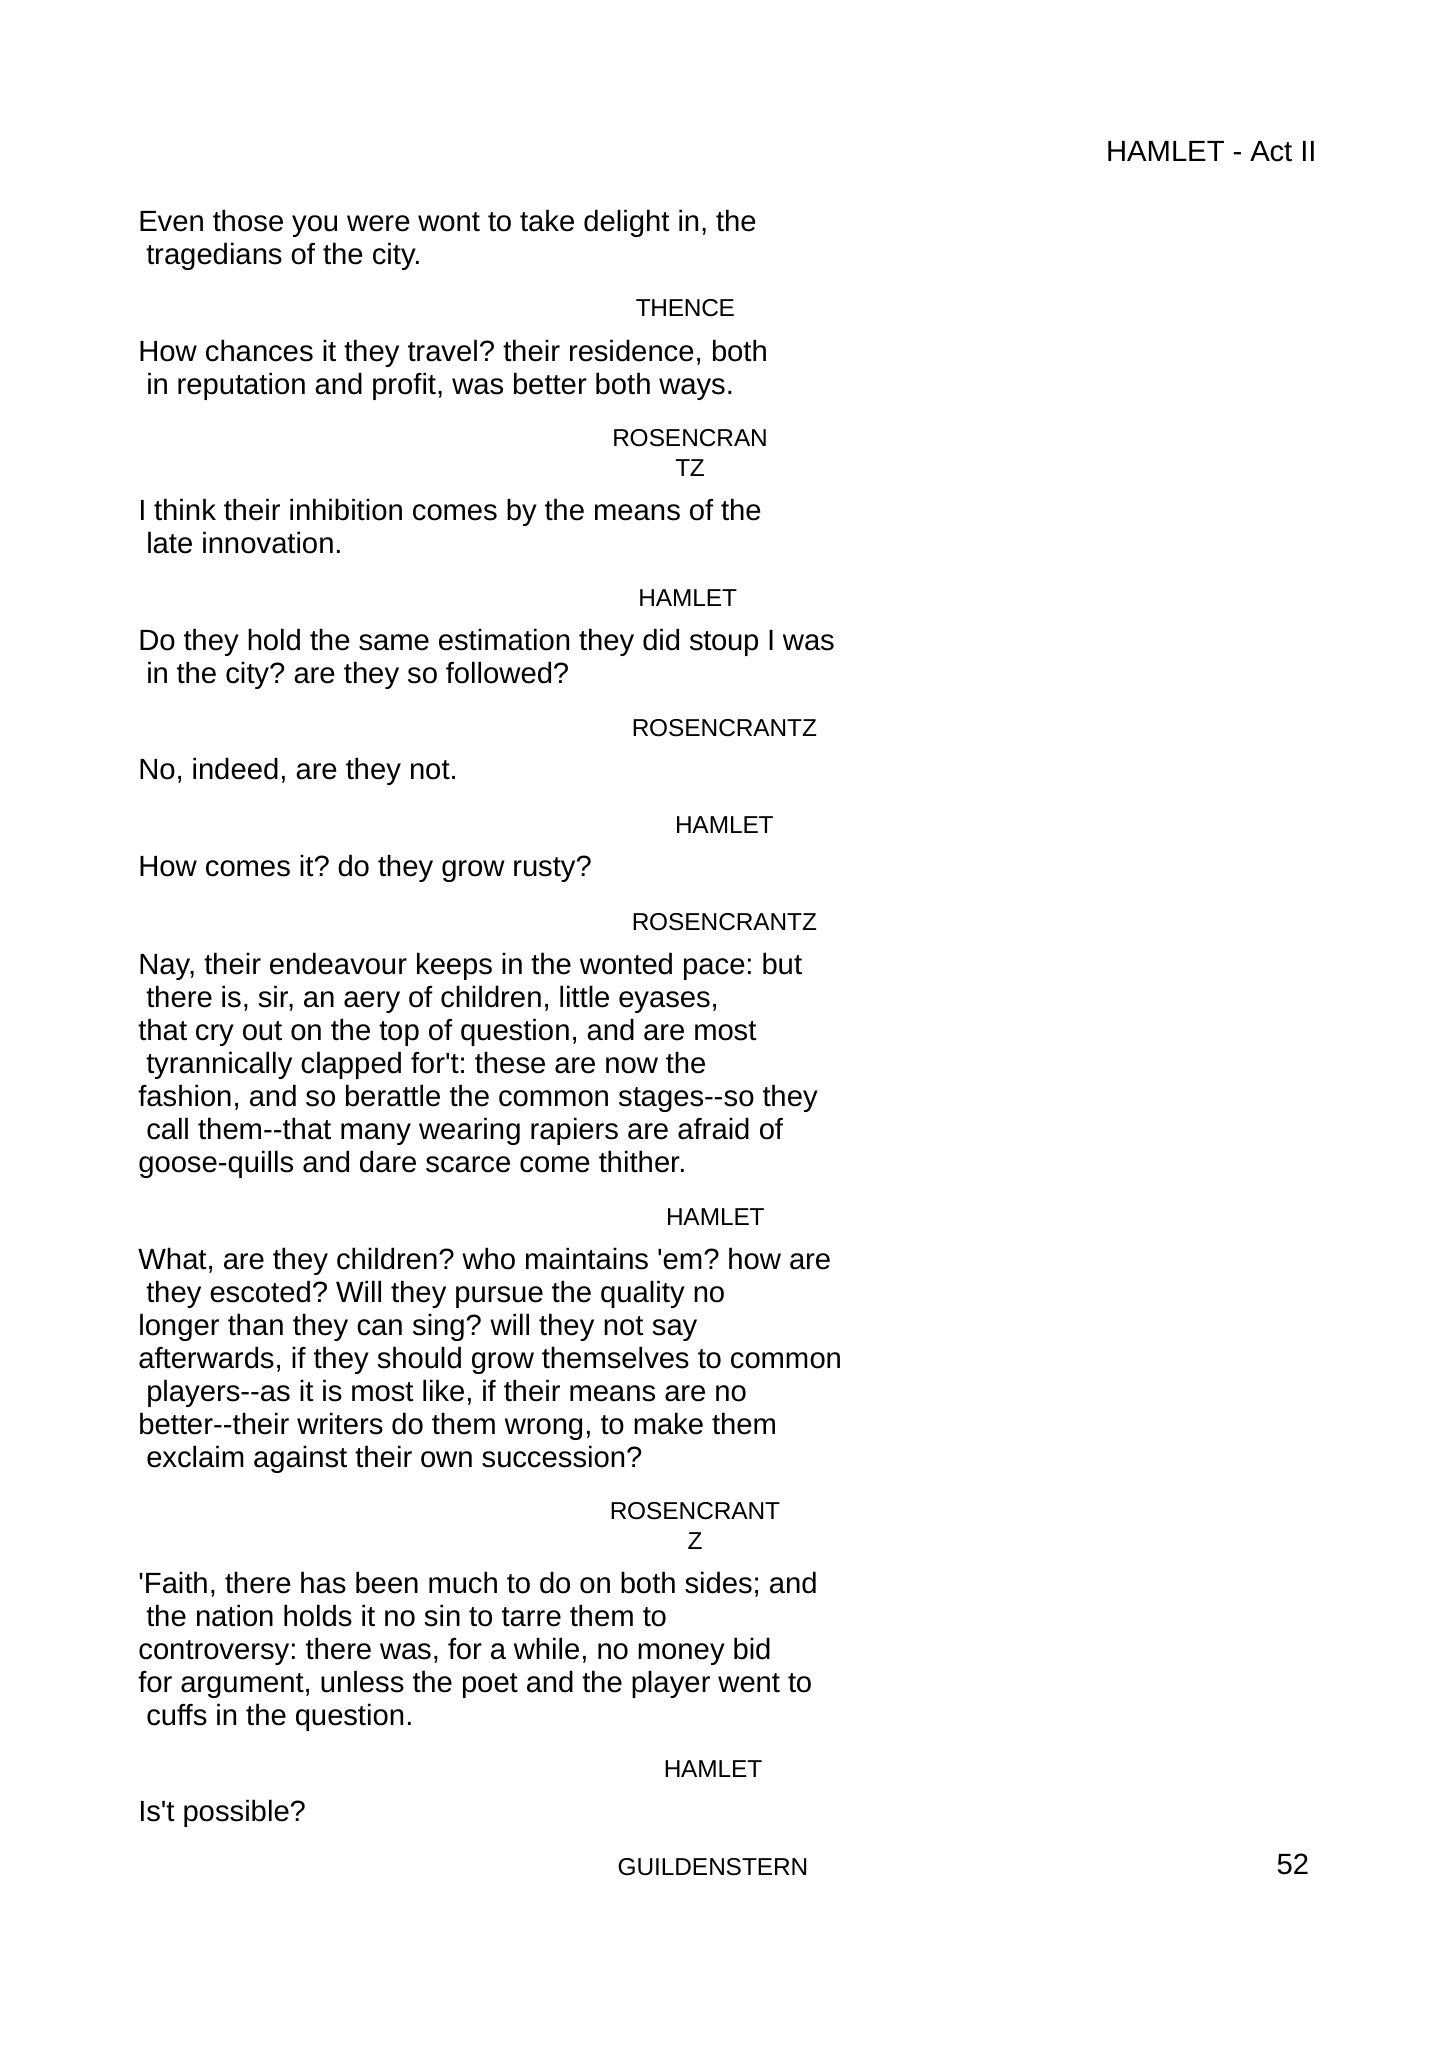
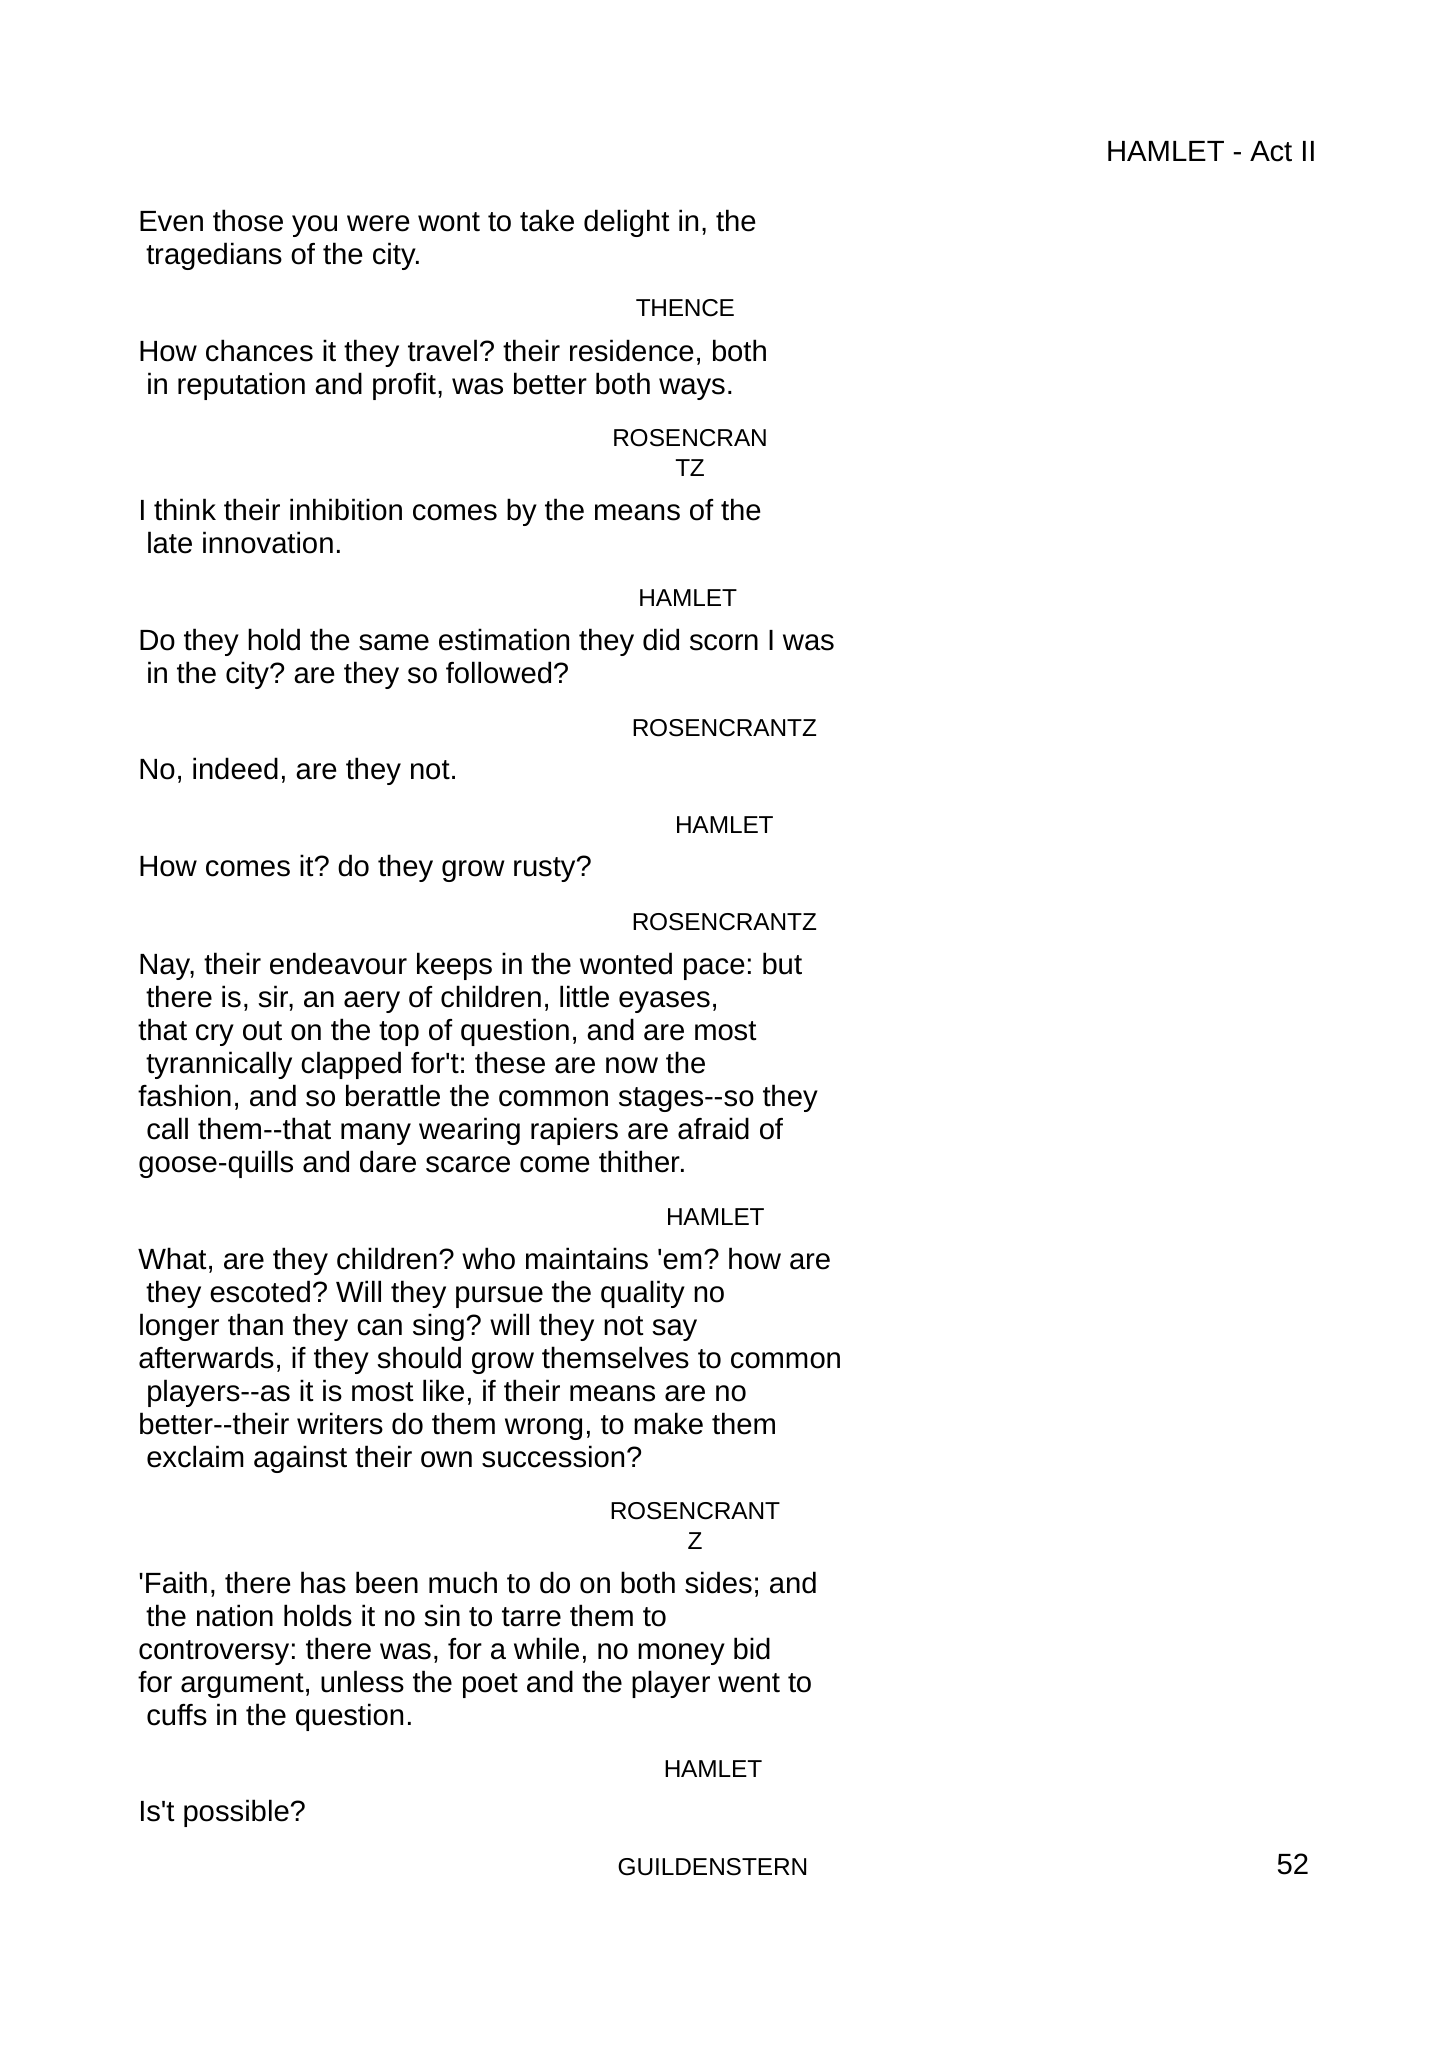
stoup: stoup -> scorn
